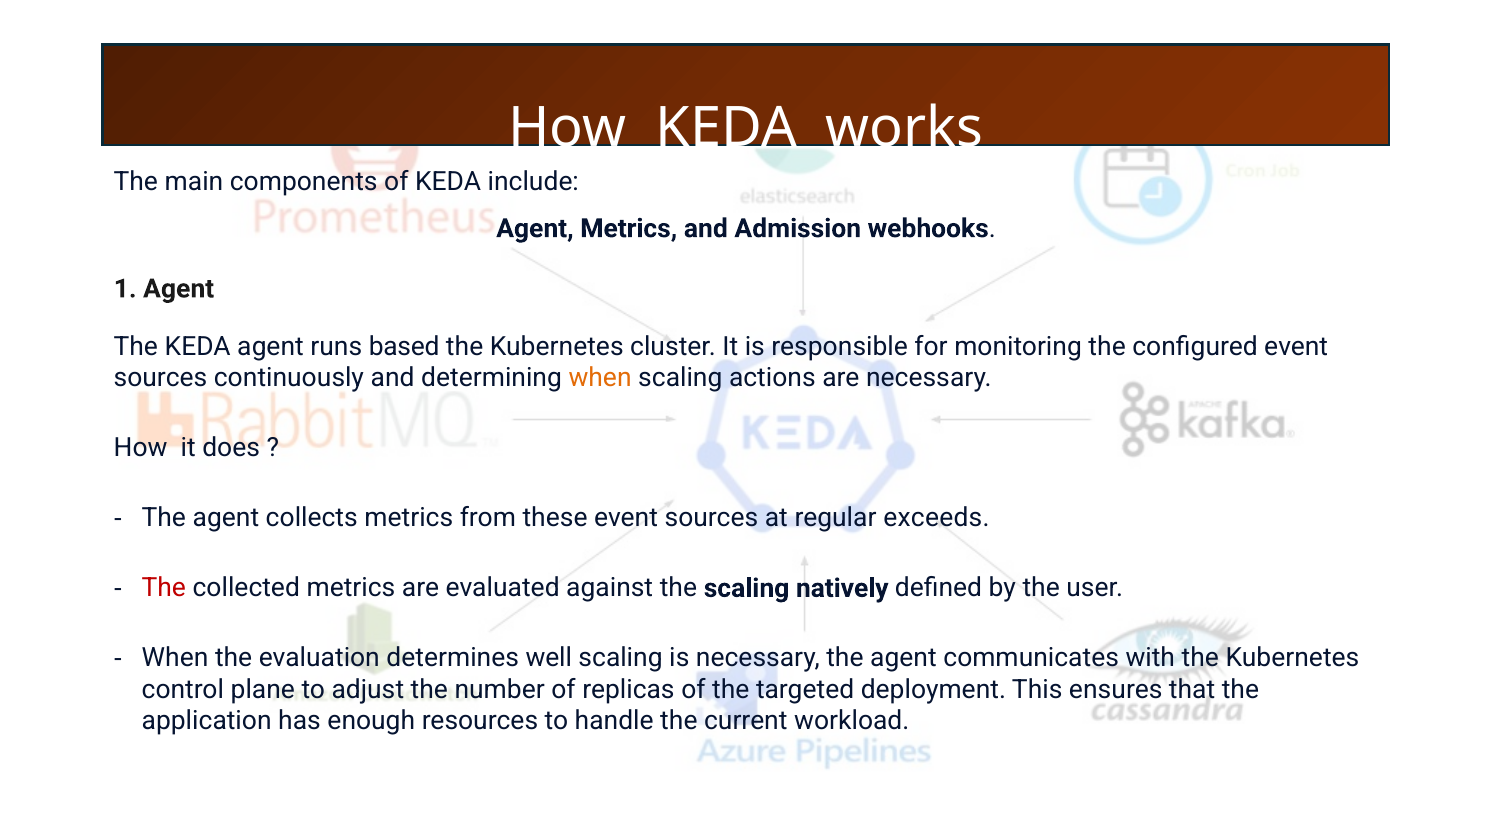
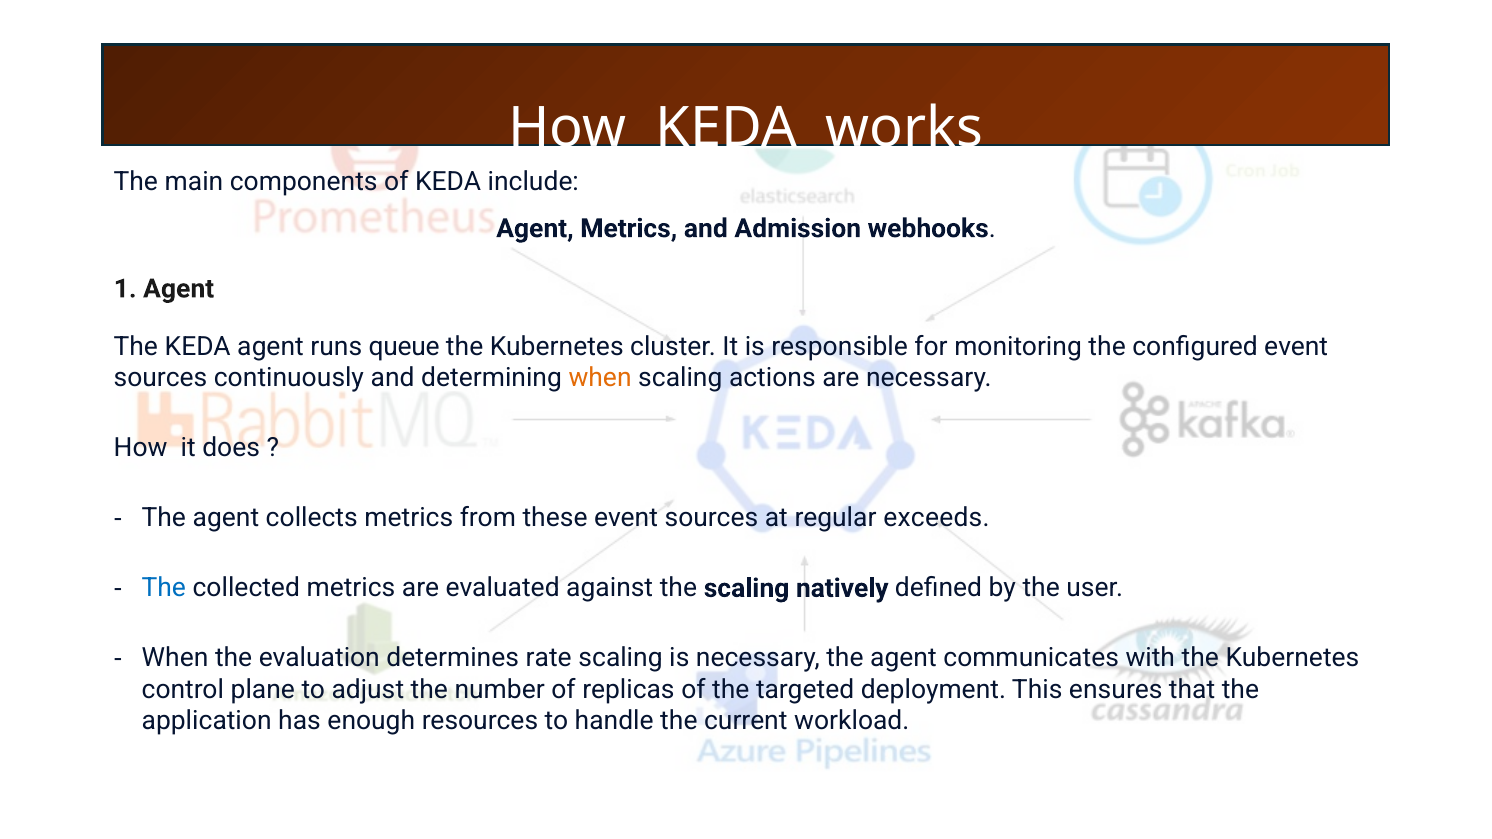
based: based -> queue
The at (164, 588) colour: red -> blue
well: well -> rate
